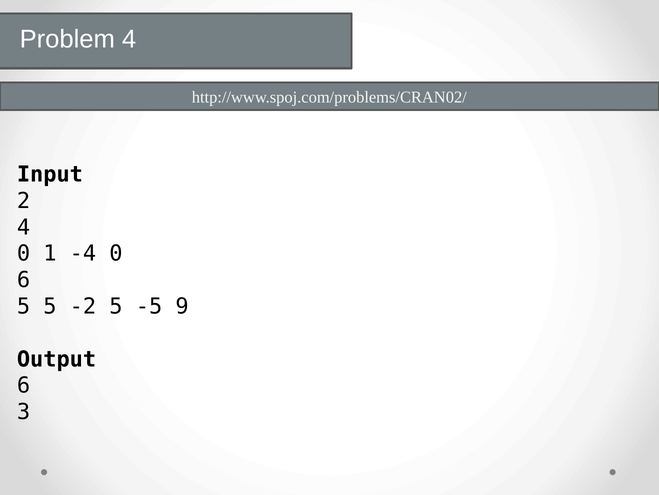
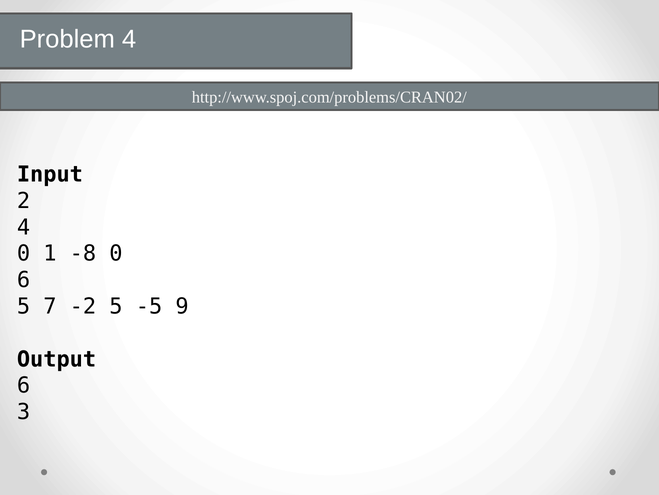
-4: -4 -> -8
5 5: 5 -> 7
